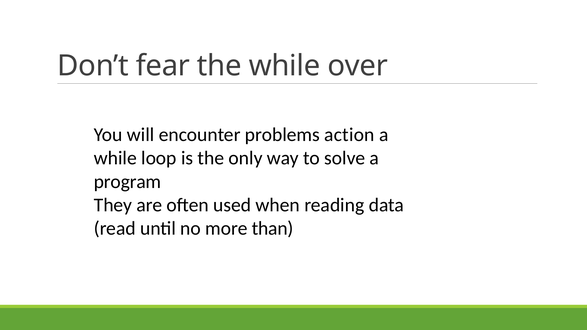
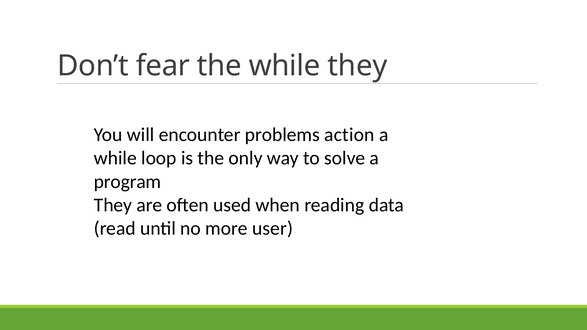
while over: over -> they
than: than -> user
